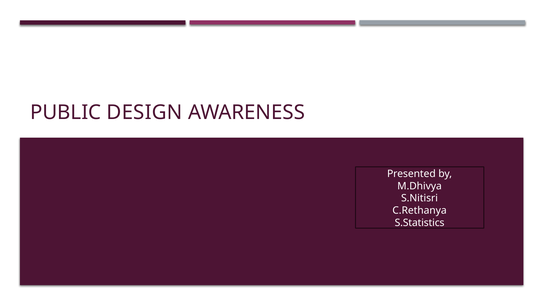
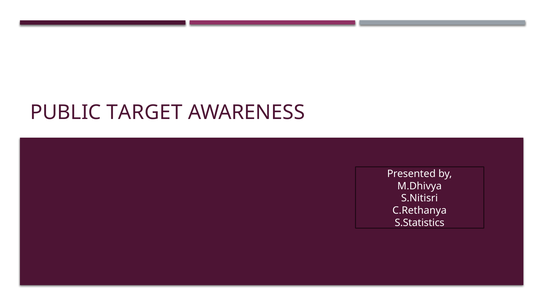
DESIGN: DESIGN -> TARGET
